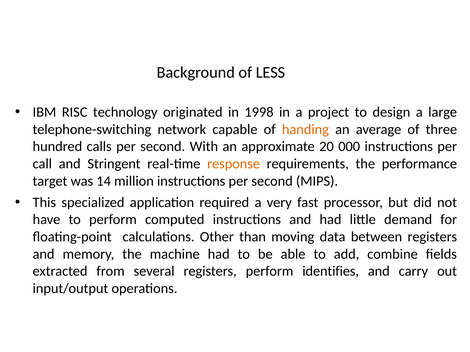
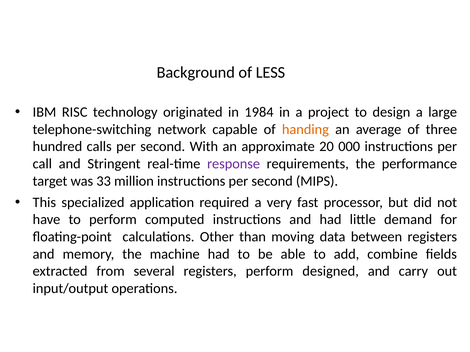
1998: 1998 -> 1984
response colour: orange -> purple
14: 14 -> 33
identifies: identifies -> designed
